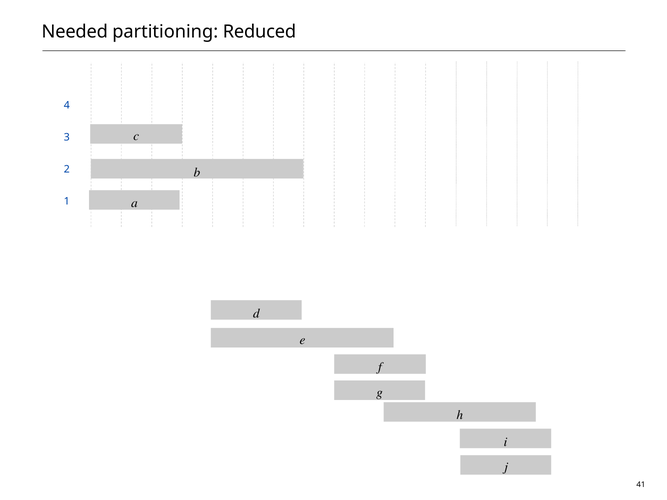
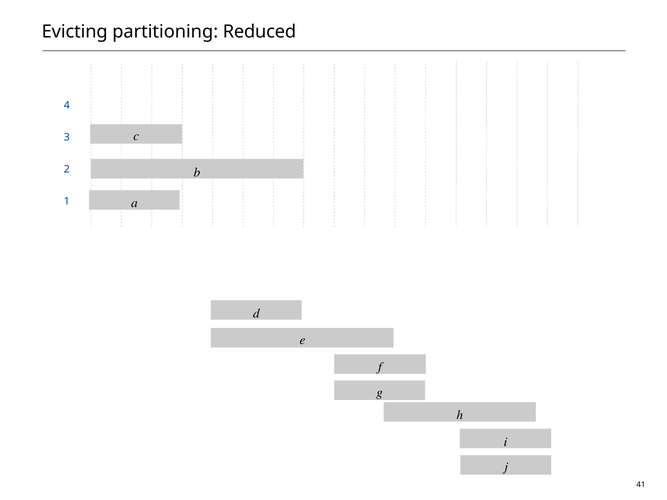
Needed: Needed -> Evicting
